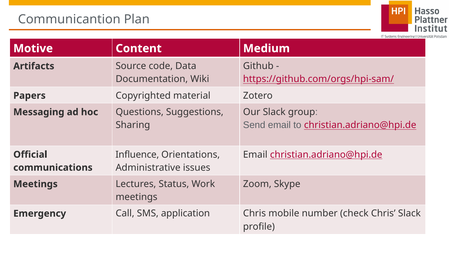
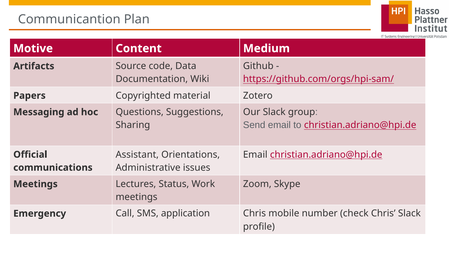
Influence: Influence -> Assistant
